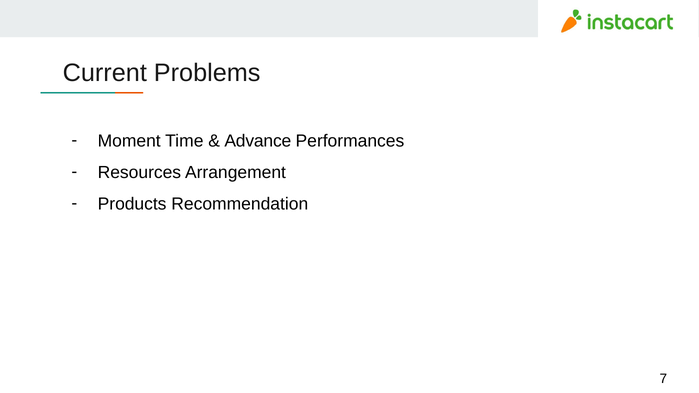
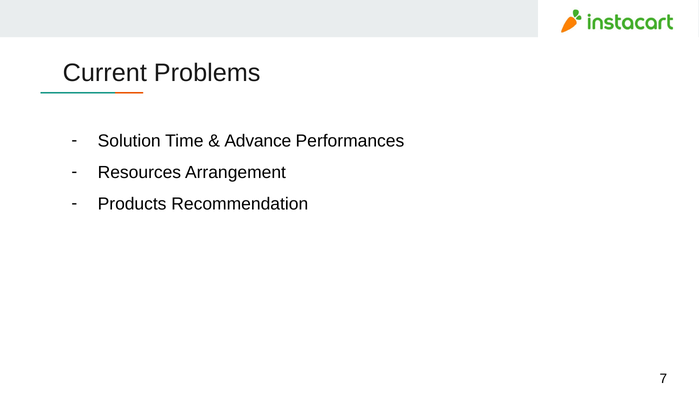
Moment: Moment -> Solution
